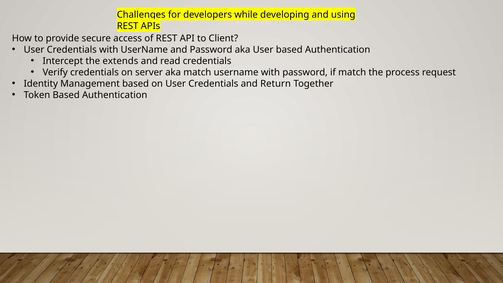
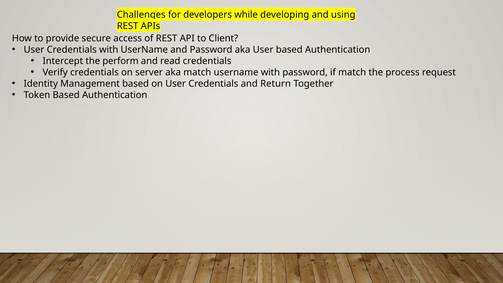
extends: extends -> perform
